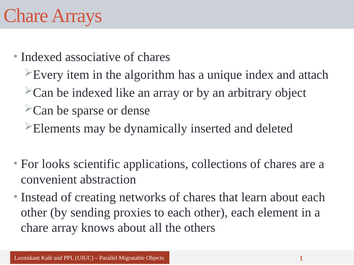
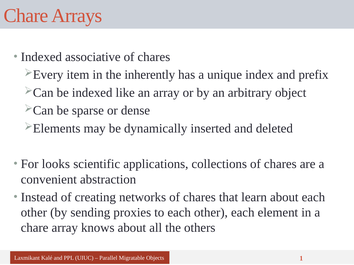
algorithm: algorithm -> inherently
attach: attach -> prefix
